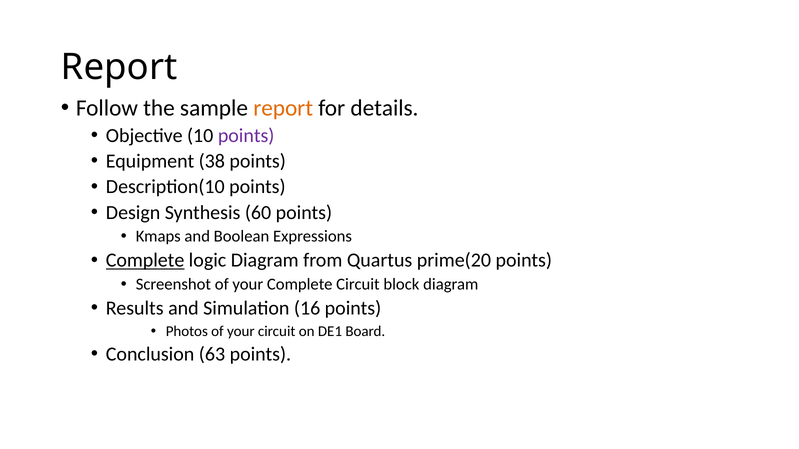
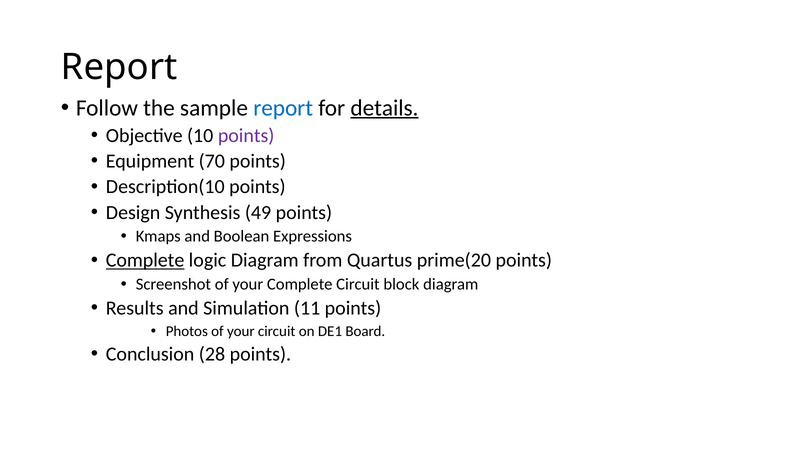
report at (283, 108) colour: orange -> blue
details underline: none -> present
38: 38 -> 70
60: 60 -> 49
16: 16 -> 11
63: 63 -> 28
